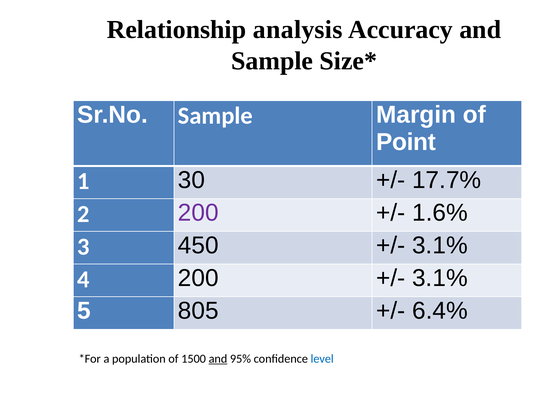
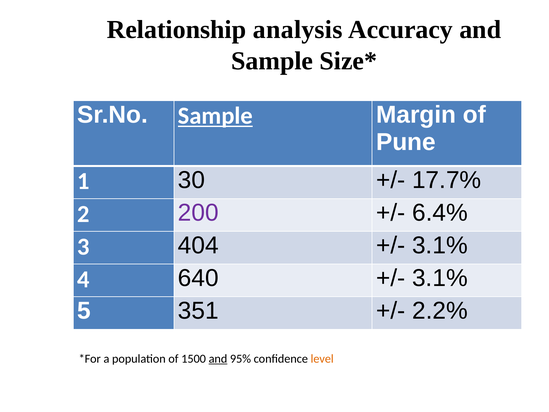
Sample at (215, 116) underline: none -> present
Point: Point -> Pune
1.6%: 1.6% -> 6.4%
450: 450 -> 404
4 200: 200 -> 640
805: 805 -> 351
6.4%: 6.4% -> 2.2%
level colour: blue -> orange
